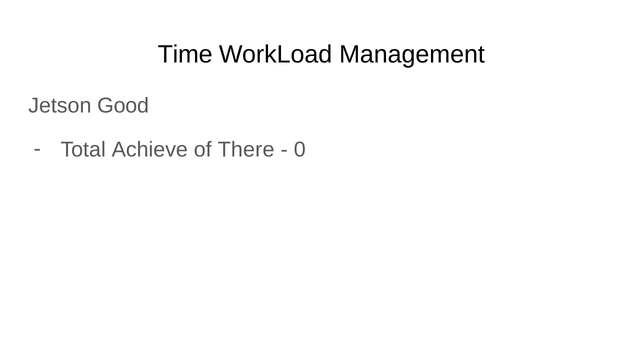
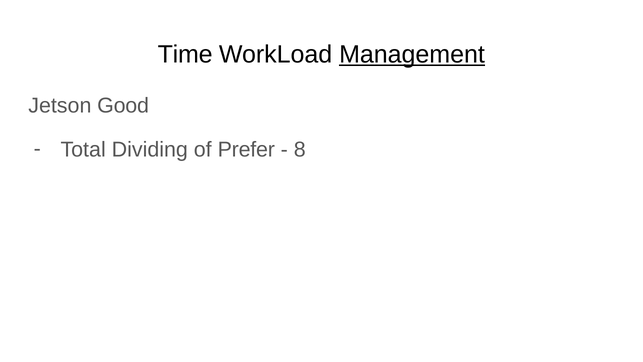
Management underline: none -> present
Achieve: Achieve -> Dividing
There: There -> Prefer
0: 0 -> 8
